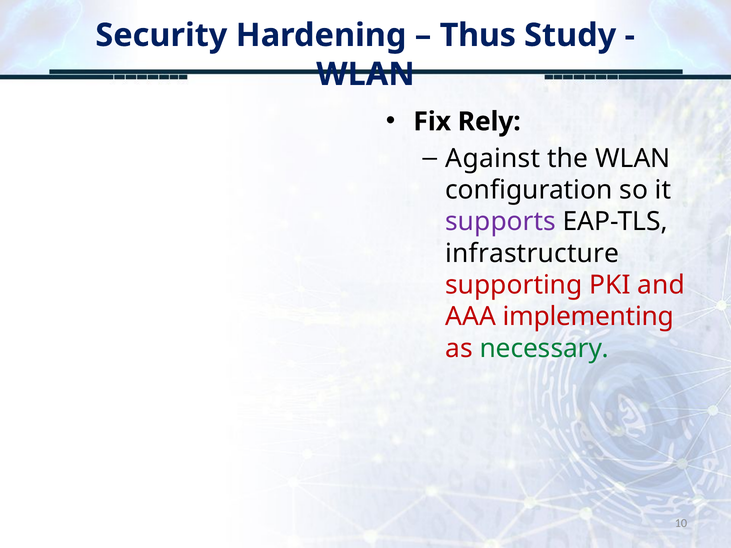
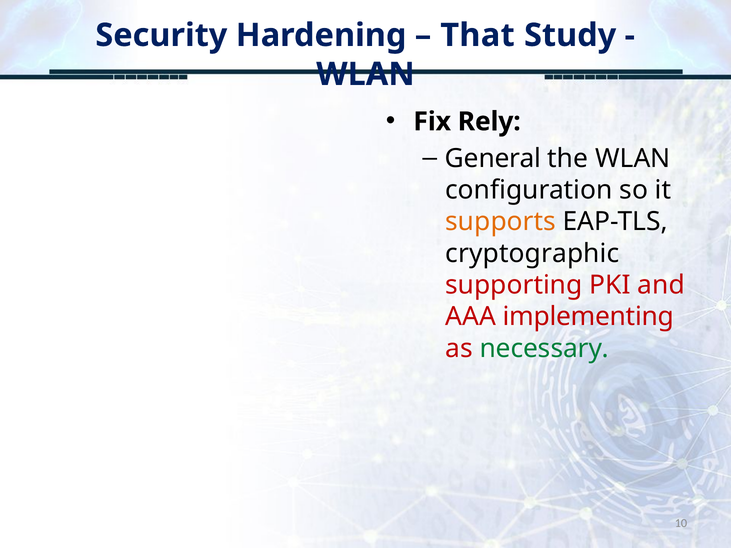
Thus: Thus -> That
Against: Against -> General
supports colour: purple -> orange
infrastructure: infrastructure -> cryptographic
